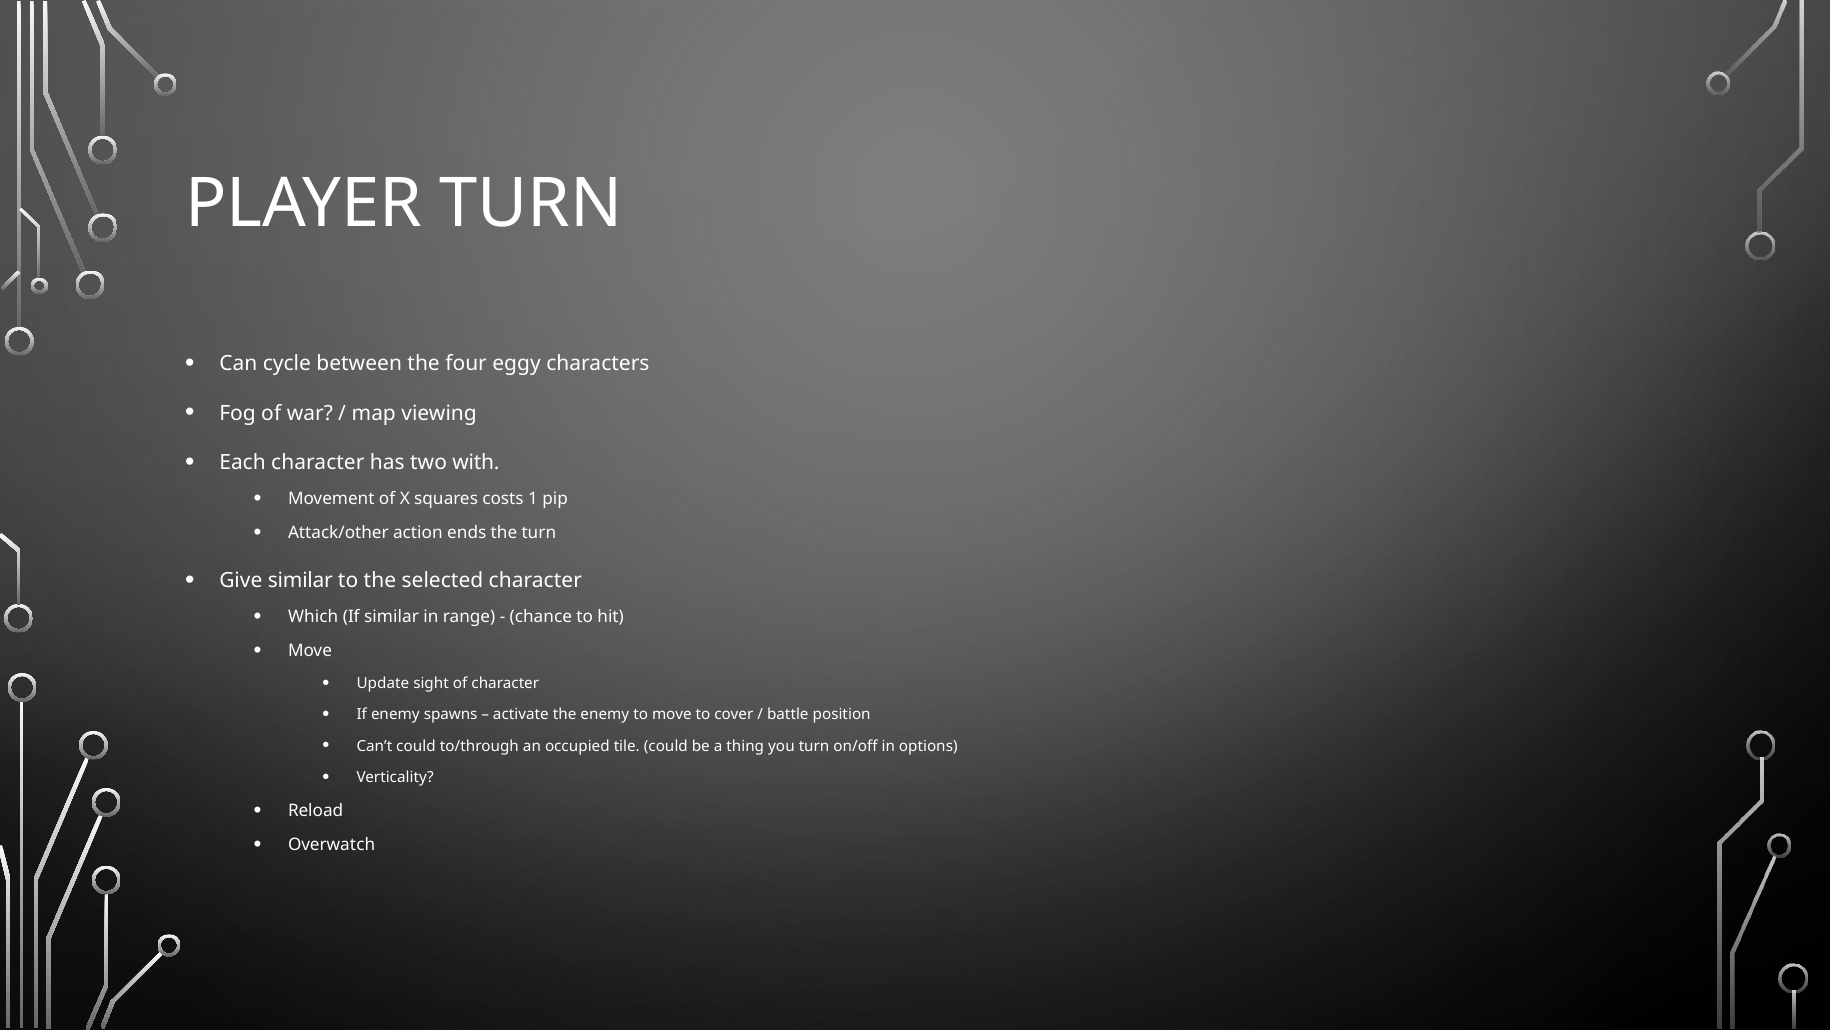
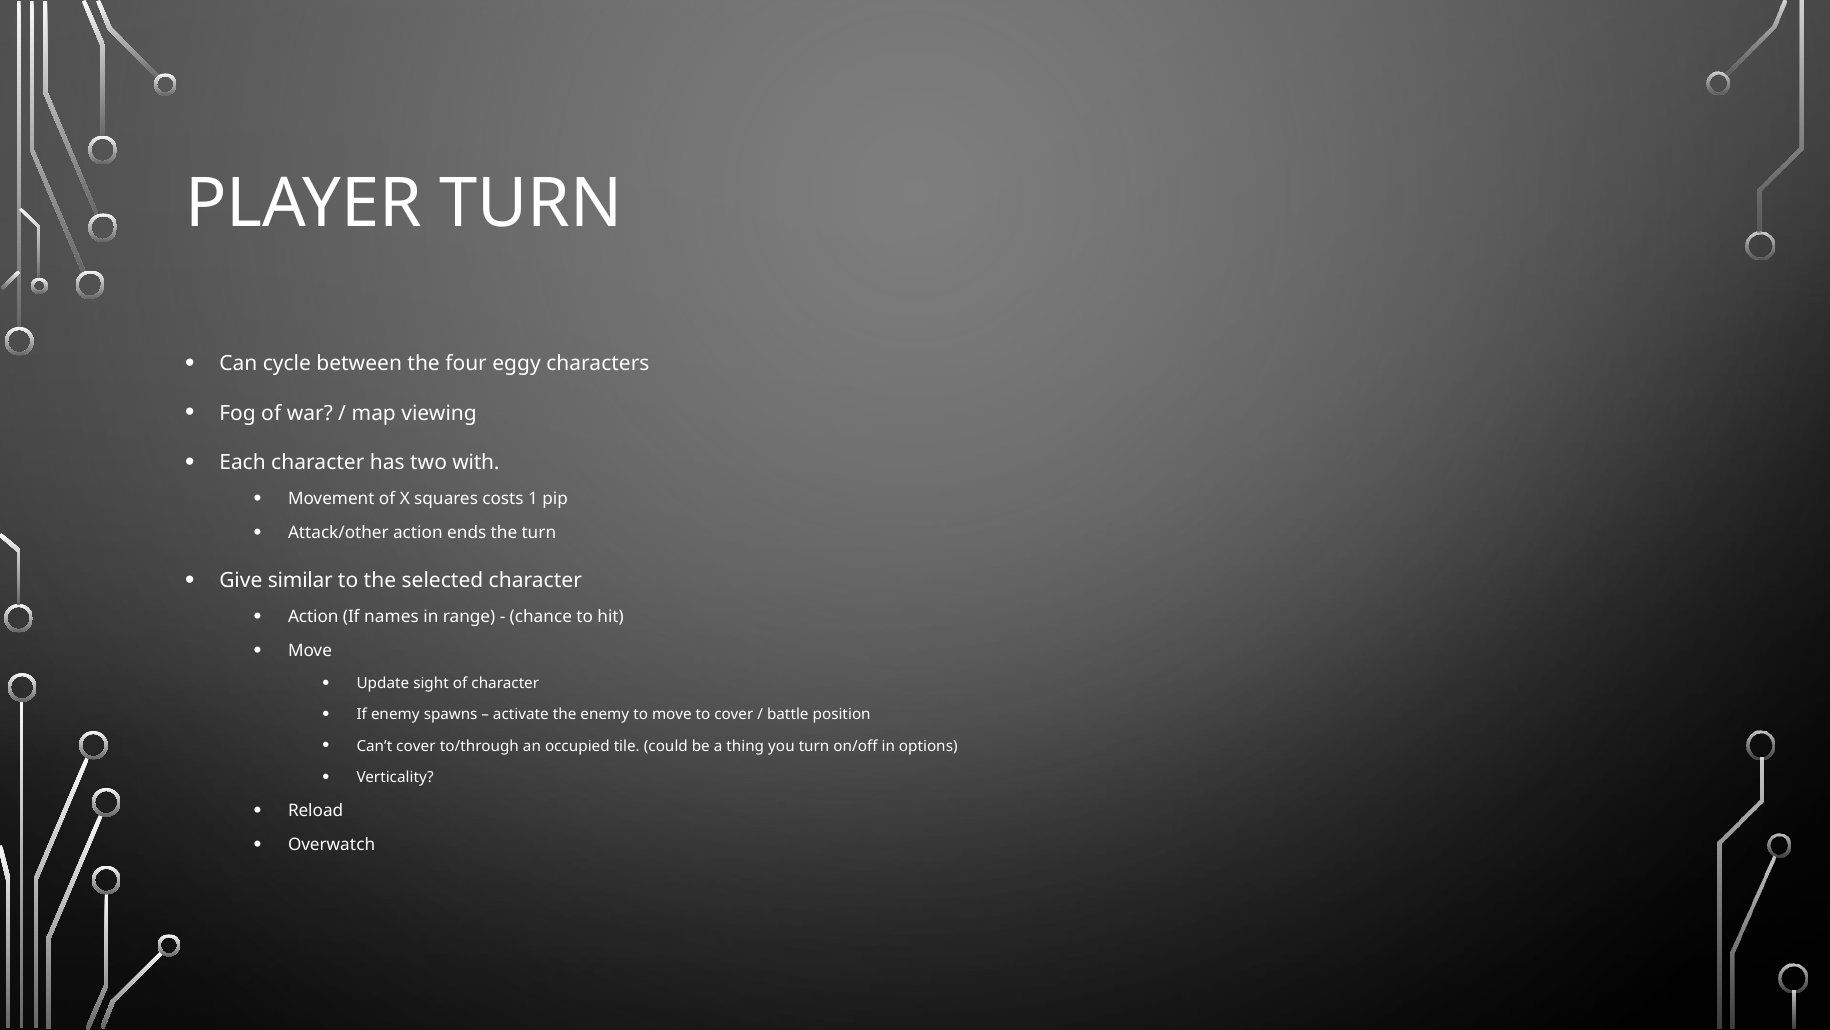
Which at (313, 616): Which -> Action
If similar: similar -> names
Can’t could: could -> cover
